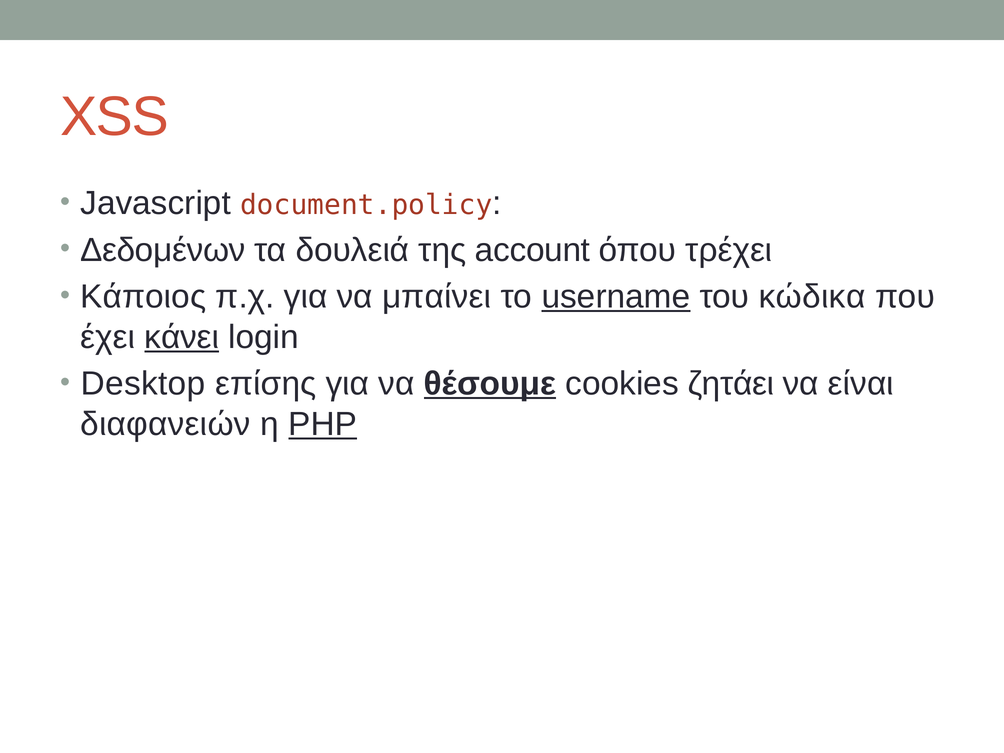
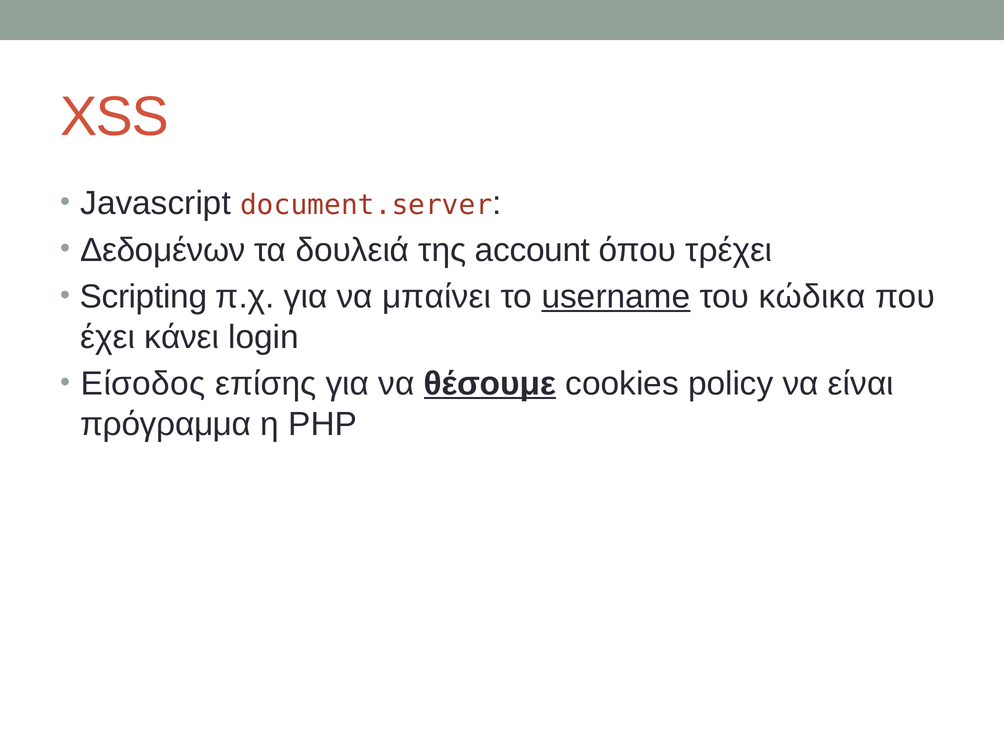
document.policy: document.policy -> document.server
Κάποιος: Κάποιος -> Scripting
κάνει underline: present -> none
Desktop: Desktop -> Είσοδος
ζητάει: ζητάει -> policy
διαφανειών: διαφανειών -> πρόγραμμα
PHP underline: present -> none
